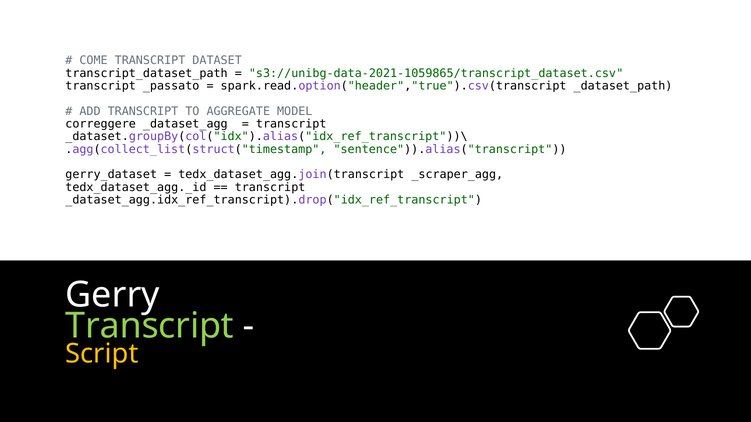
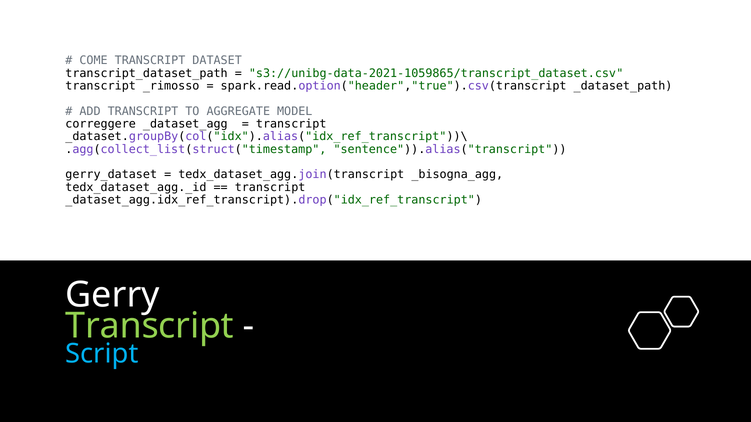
_passato: _passato -> _rimosso
_scraper_agg: _scraper_agg -> _bisogna_agg
Script colour: yellow -> light blue
